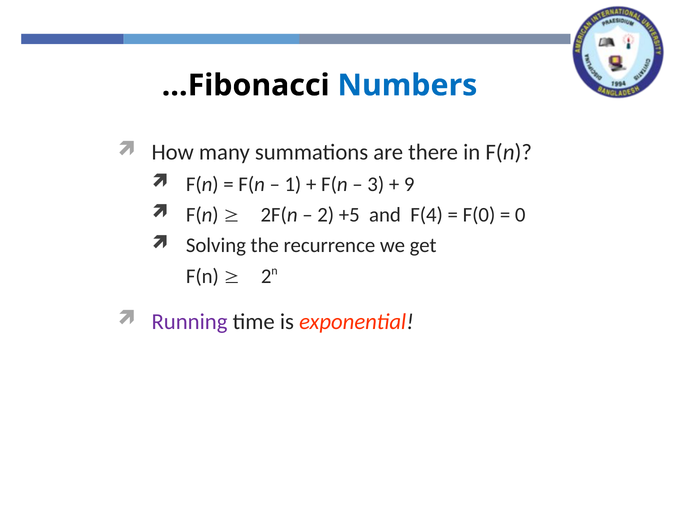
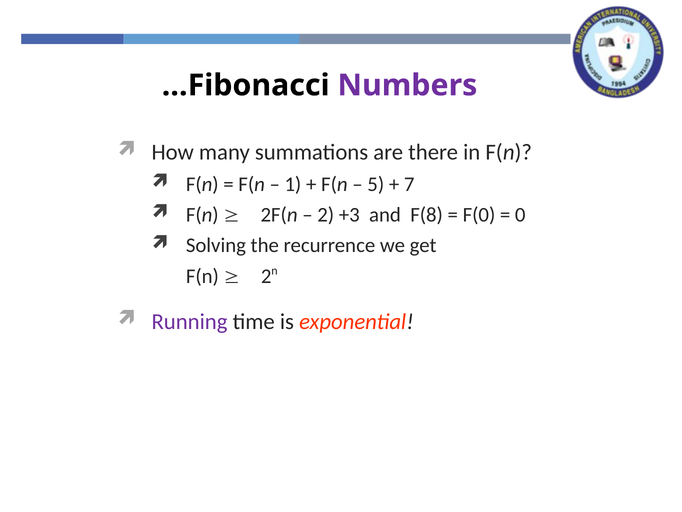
Numbers colour: blue -> purple
3: 3 -> 5
9: 9 -> 7
+5: +5 -> +3
F(4: F(4 -> F(8
